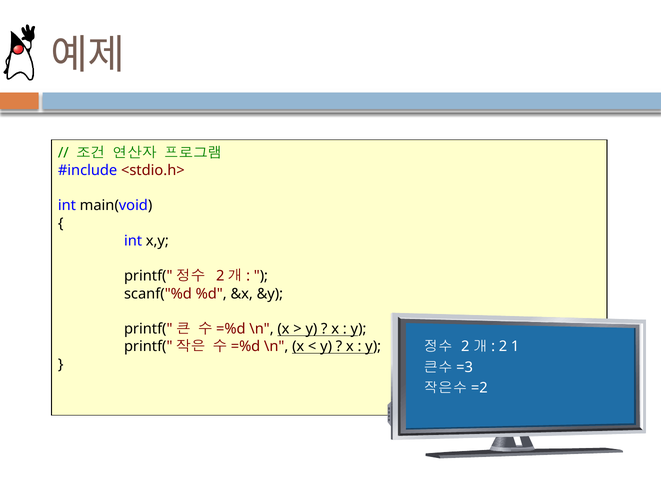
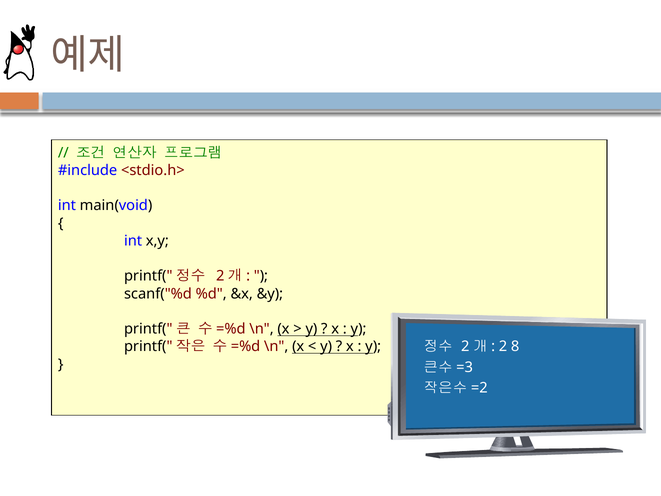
1: 1 -> 8
